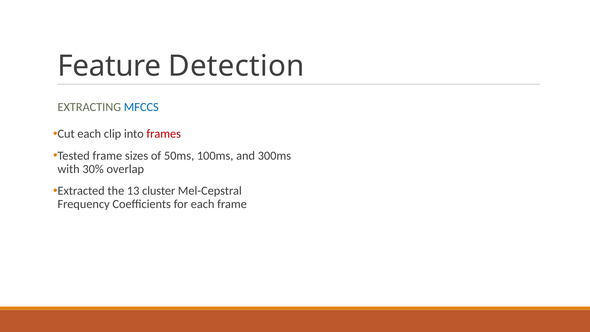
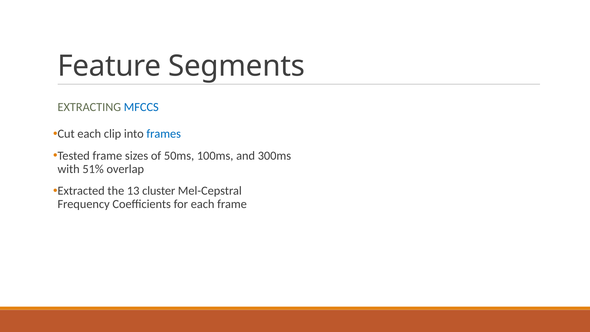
Detection: Detection -> Segments
frames colour: red -> blue
30%: 30% -> 51%
